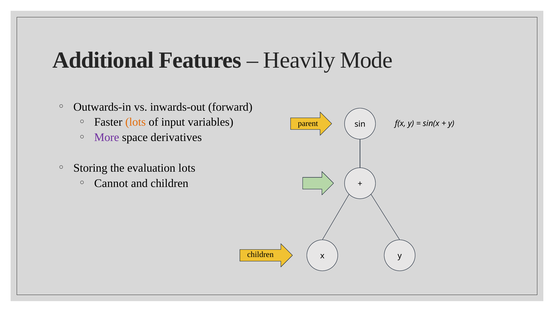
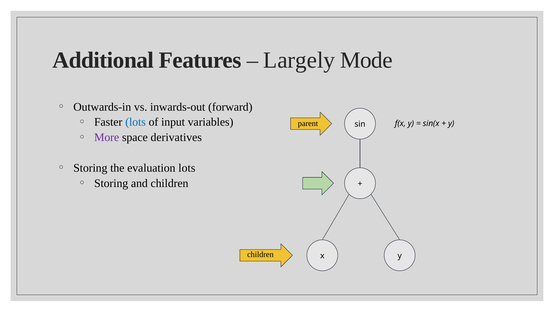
Heavily: Heavily -> Largely
lots at (136, 122) colour: orange -> blue
Cannot at (111, 183): Cannot -> Storing
